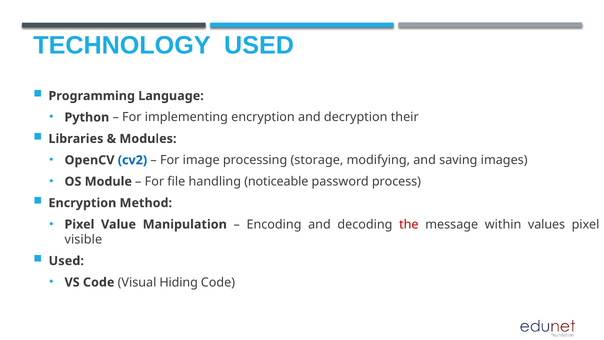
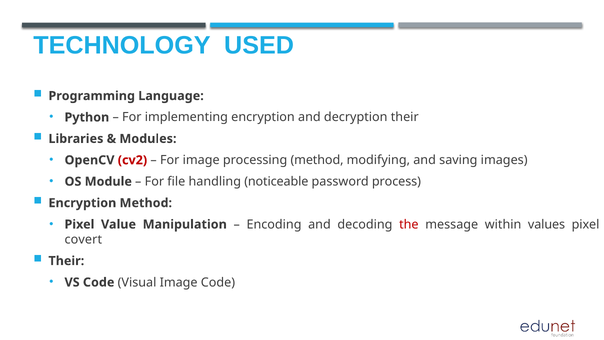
cv2 colour: blue -> red
processing storage: storage -> method
visible: visible -> covert
Used at (66, 261): Used -> Their
Visual Hiding: Hiding -> Image
